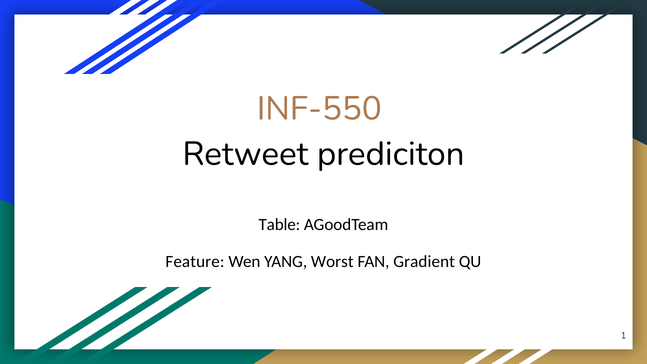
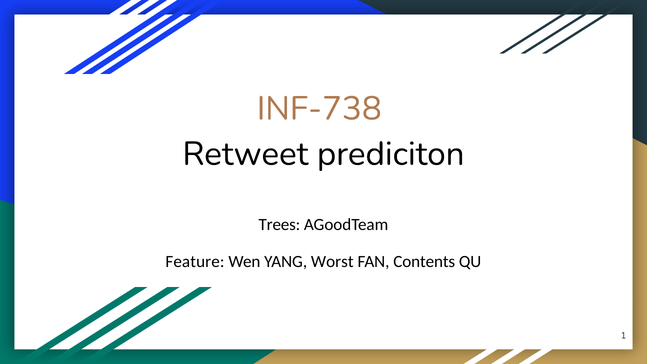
INF-550: INF-550 -> INF-738
Table: Table -> Trees
Gradient: Gradient -> Contents
